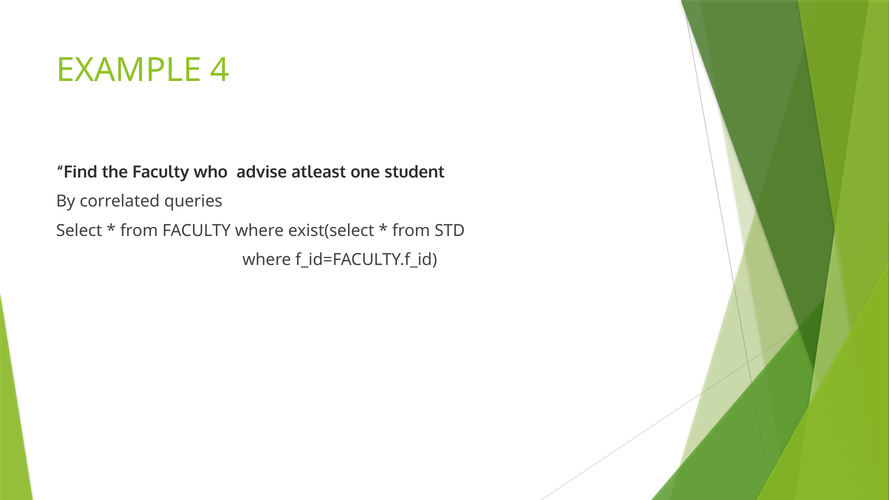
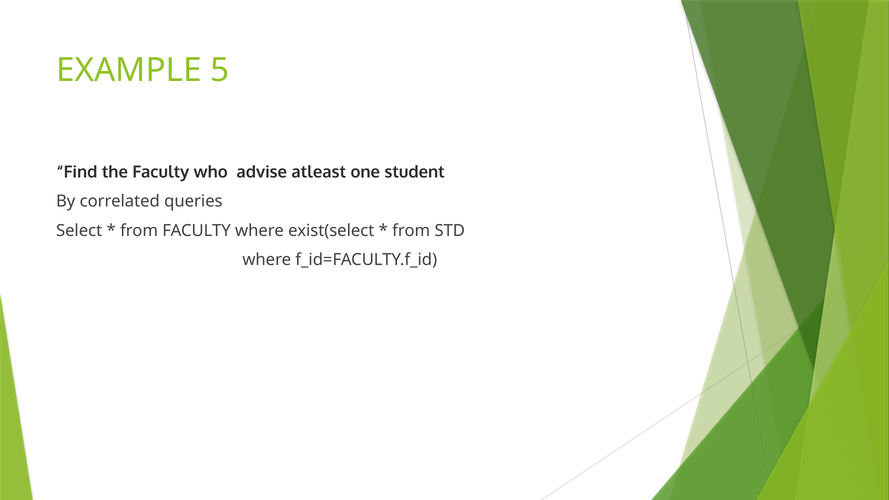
4: 4 -> 5
